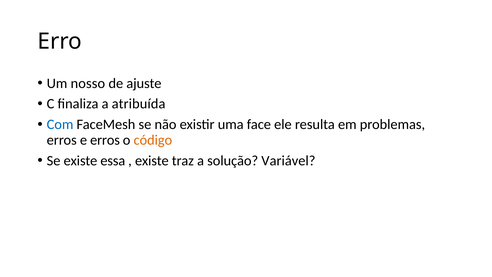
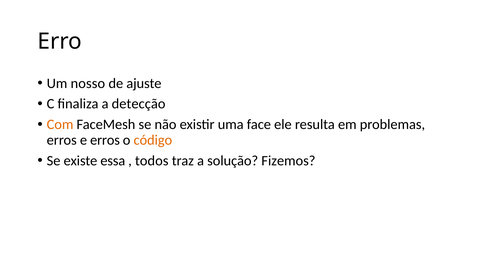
atribuída: atribuída -> detecção
Com colour: blue -> orange
existe at (152, 161): existe -> todos
Variável: Variável -> Fizemos
